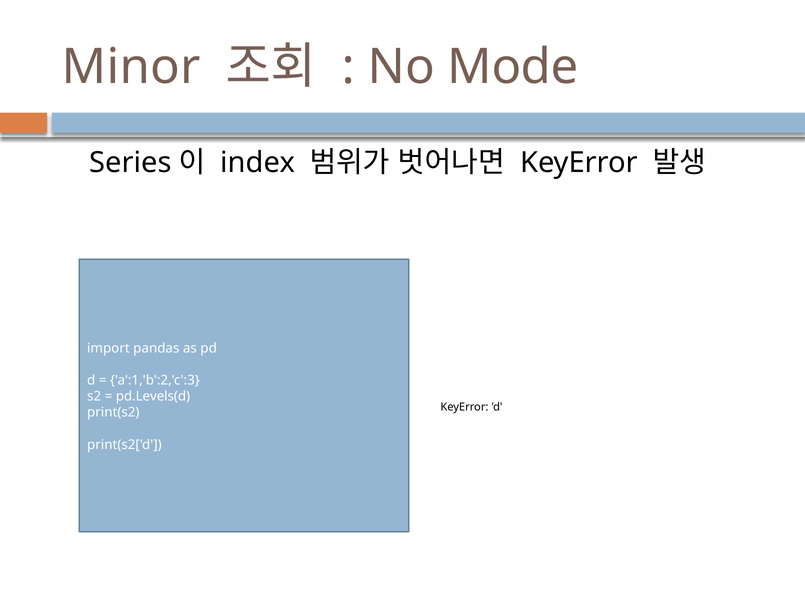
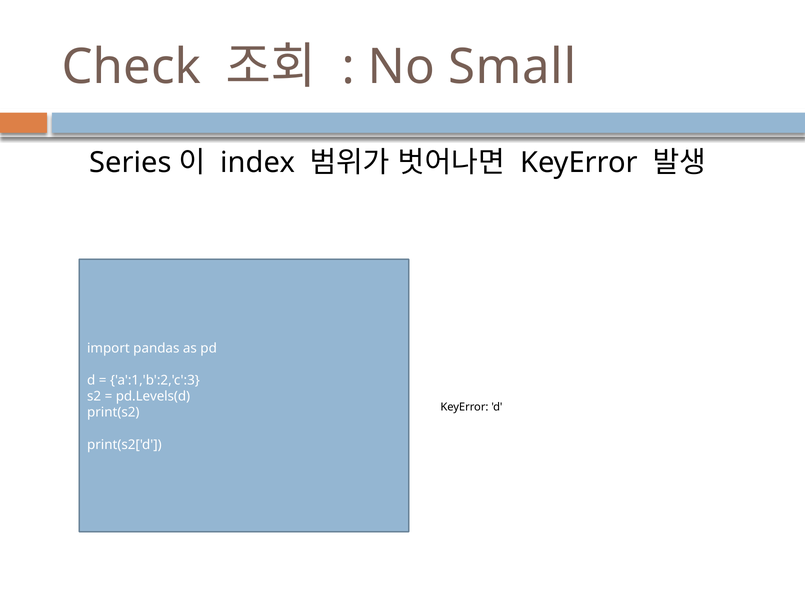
Minor: Minor -> Check
Mode: Mode -> Small
